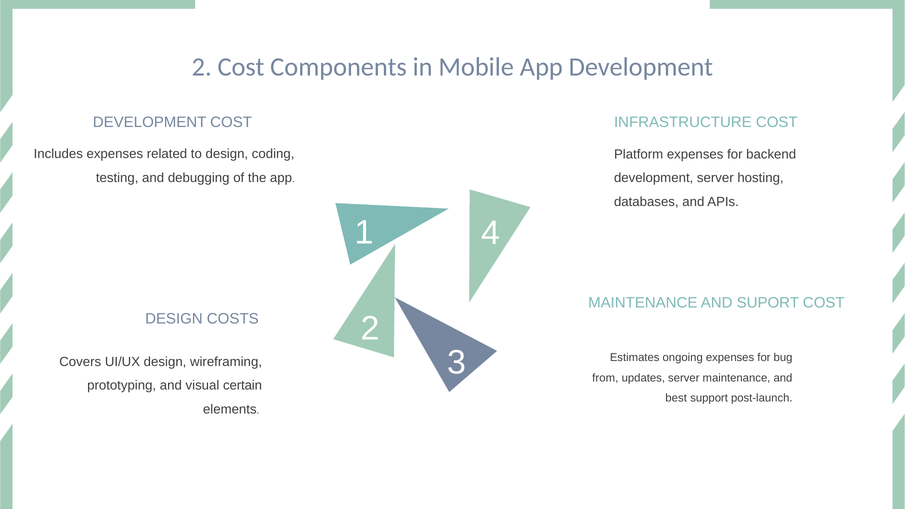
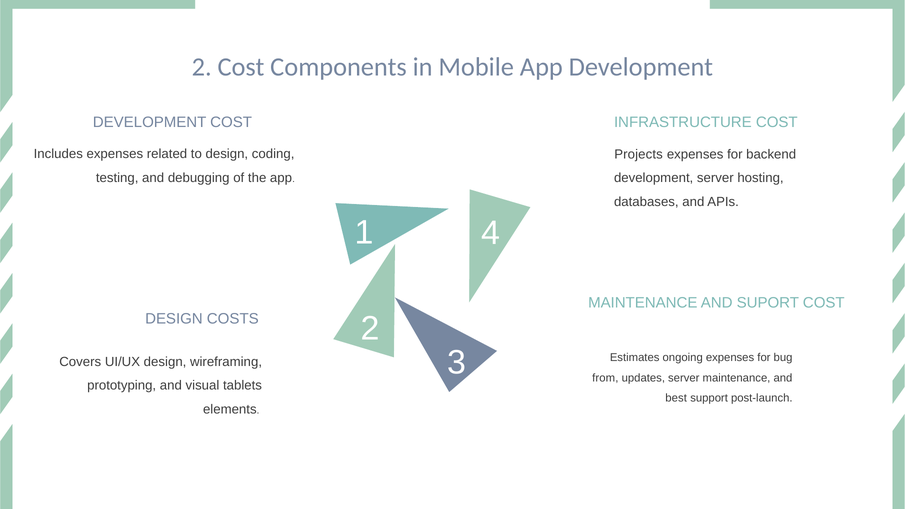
Platform: Platform -> Projects
certain: certain -> tablets
